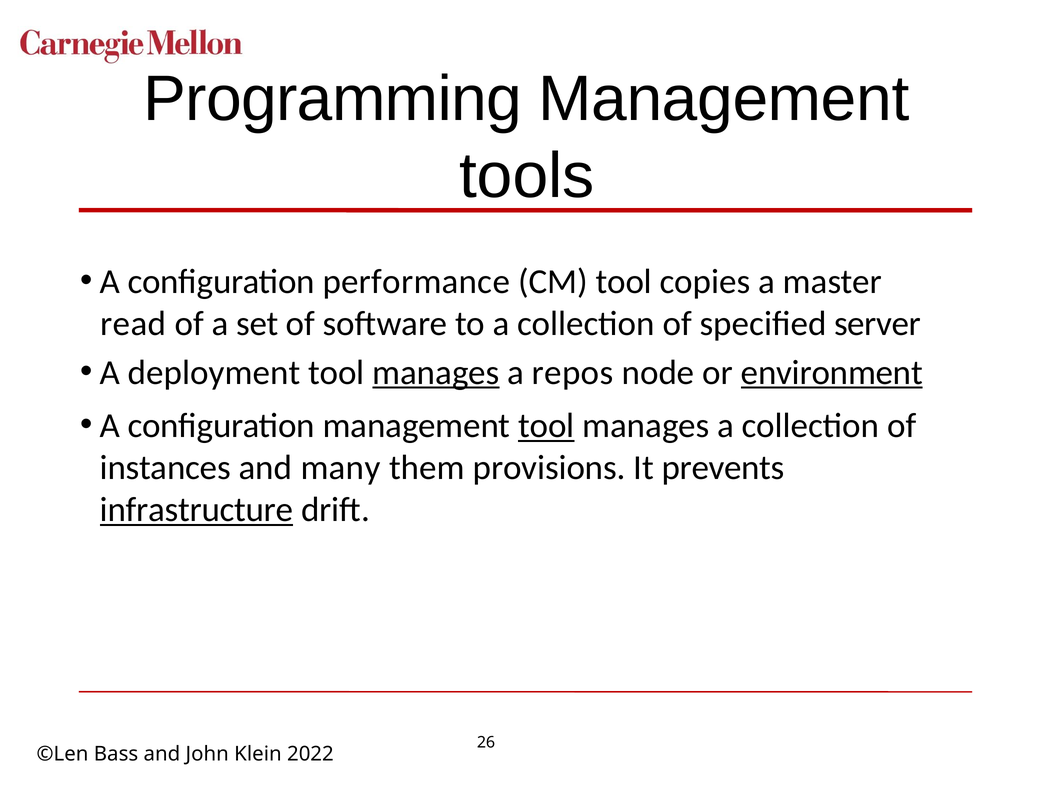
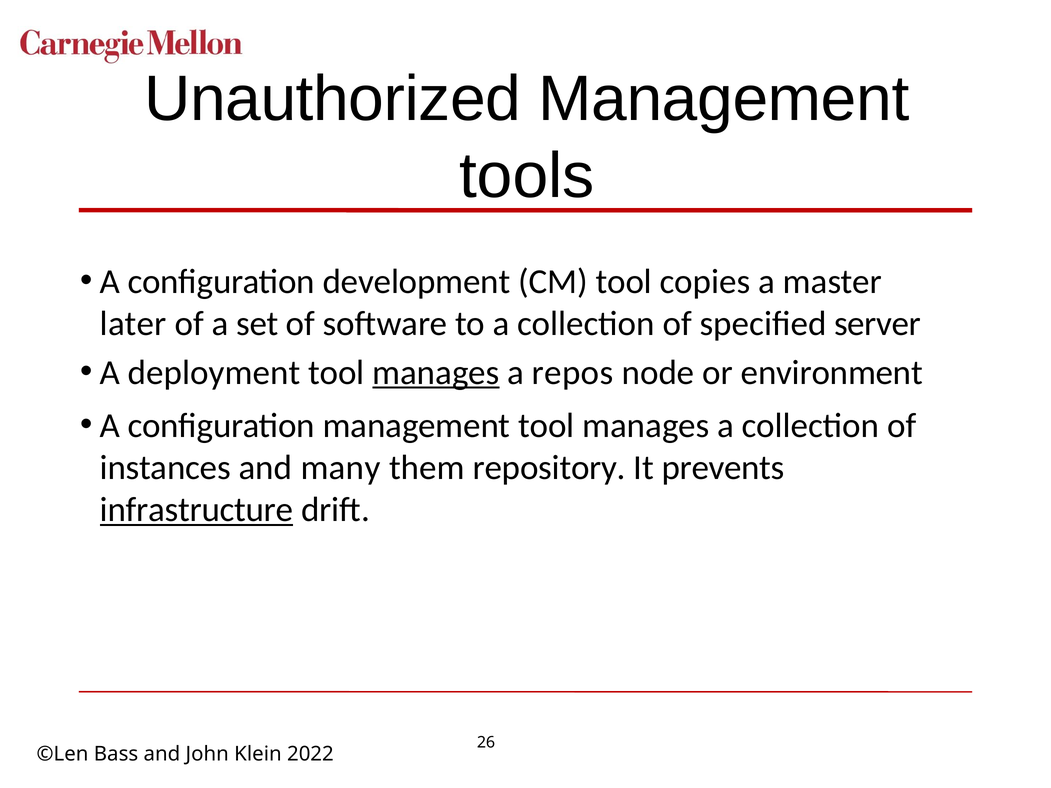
Programming: Programming -> Unauthorized
performance: performance -> development
read: read -> later
environment underline: present -> none
tool at (546, 426) underline: present -> none
provisions: provisions -> repository
